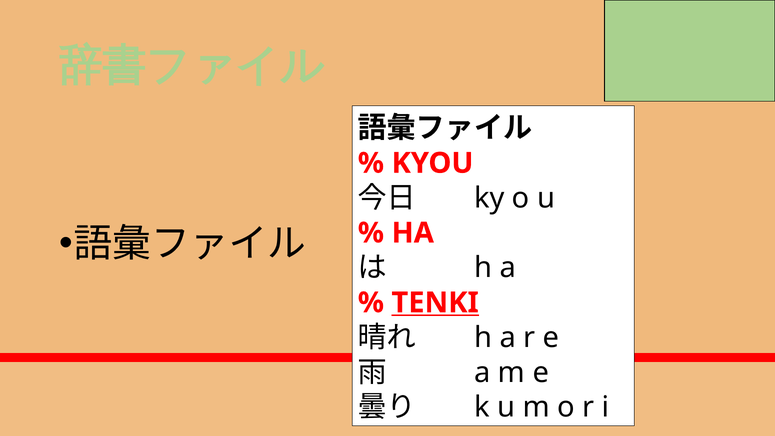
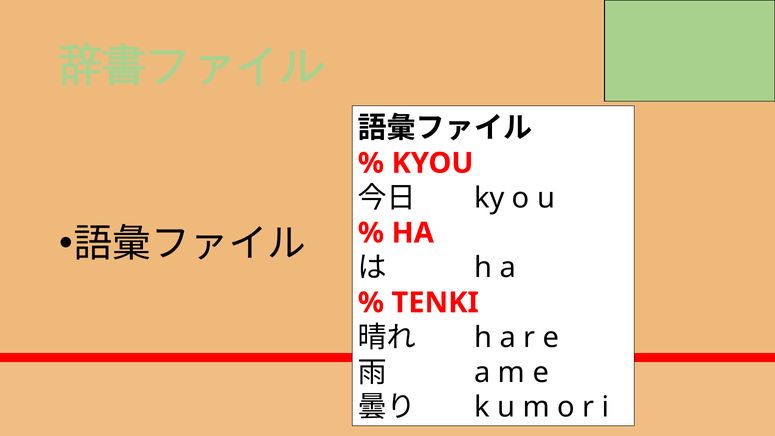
TENKI at (435, 303) underline: present -> none
